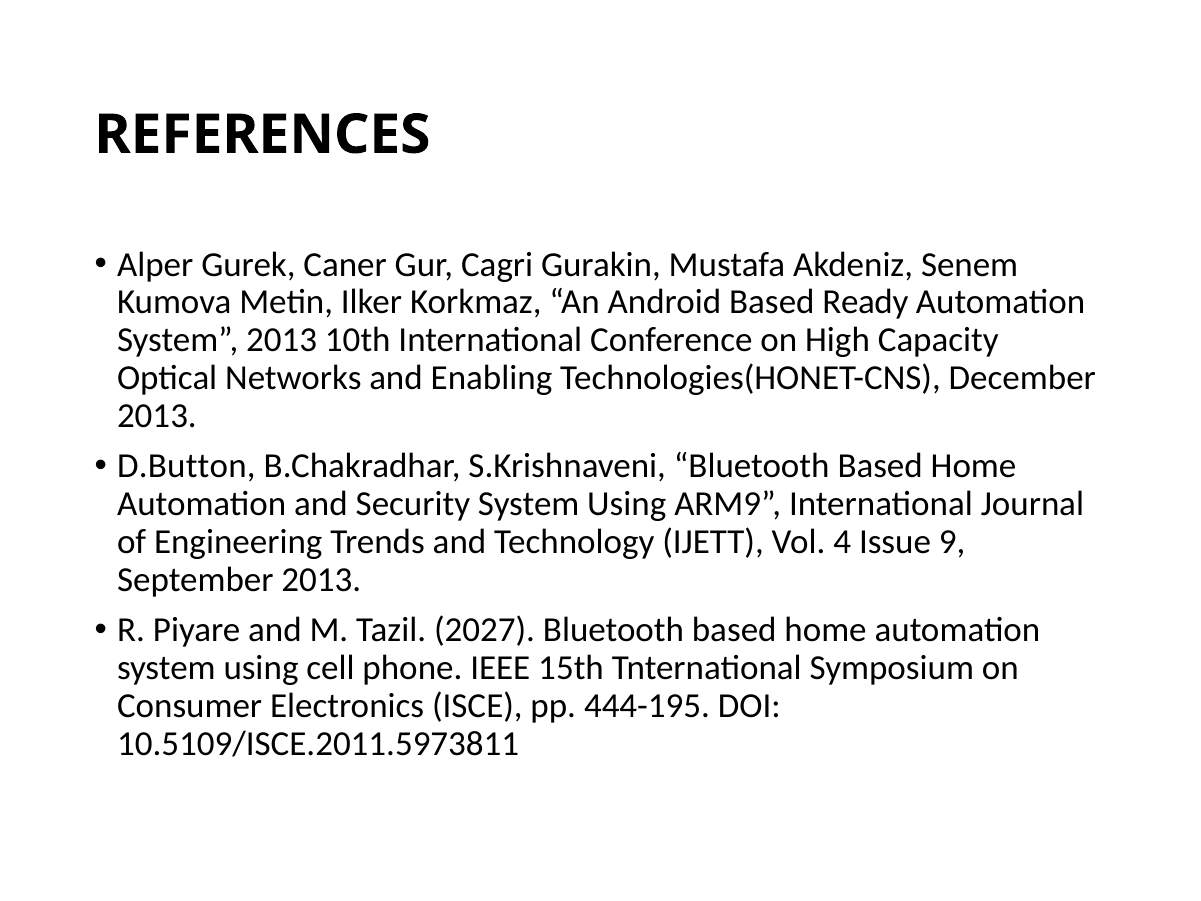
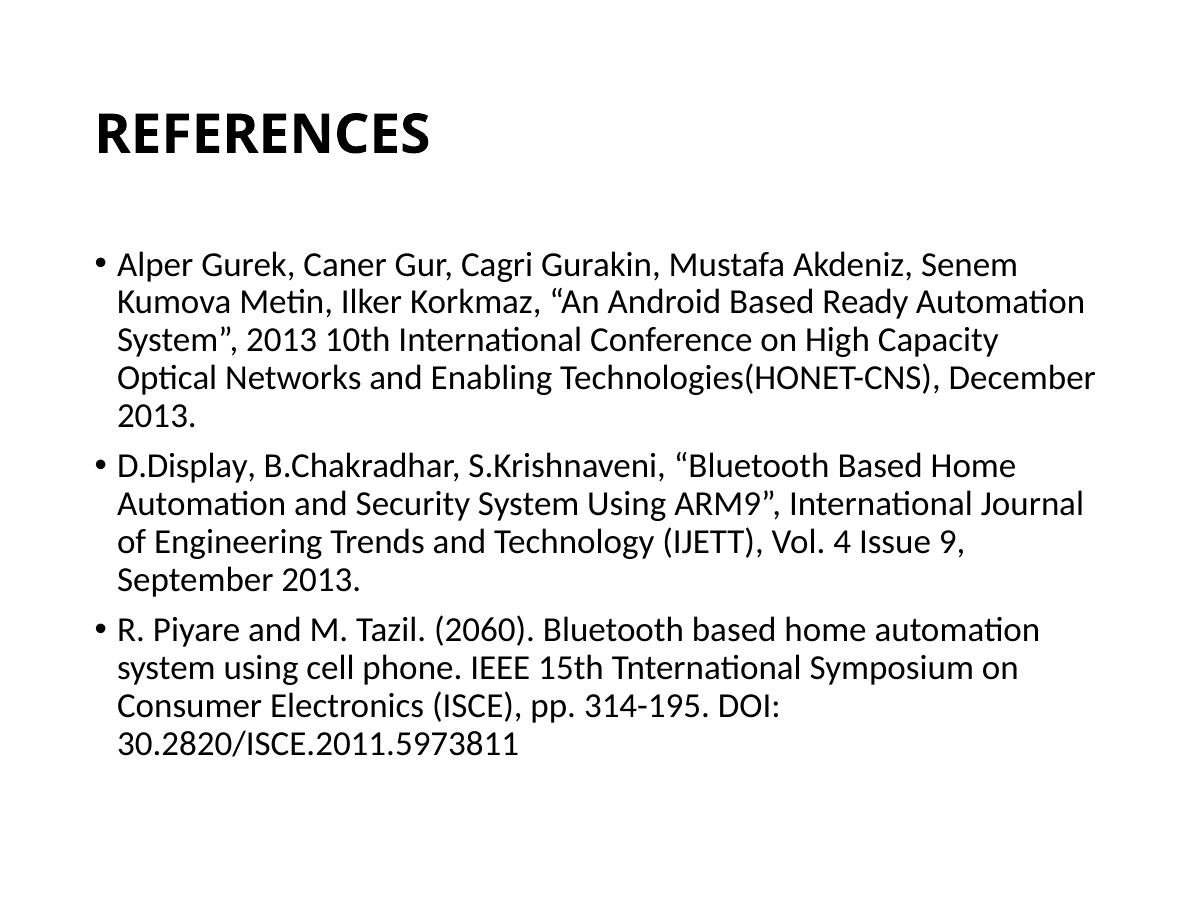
D.Button: D.Button -> D.Display
2027: 2027 -> 2060
444-195: 444-195 -> 314-195
10.5109/ISCE.2011.5973811: 10.5109/ISCE.2011.5973811 -> 30.2820/ISCE.2011.5973811
